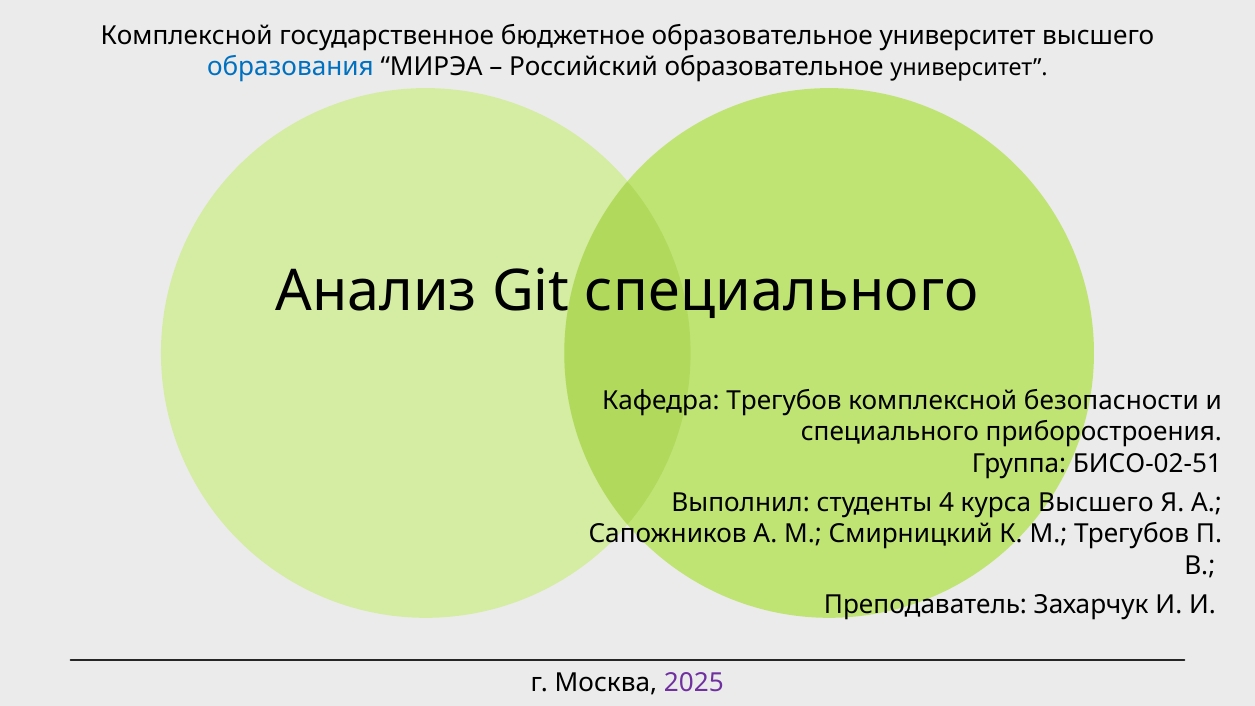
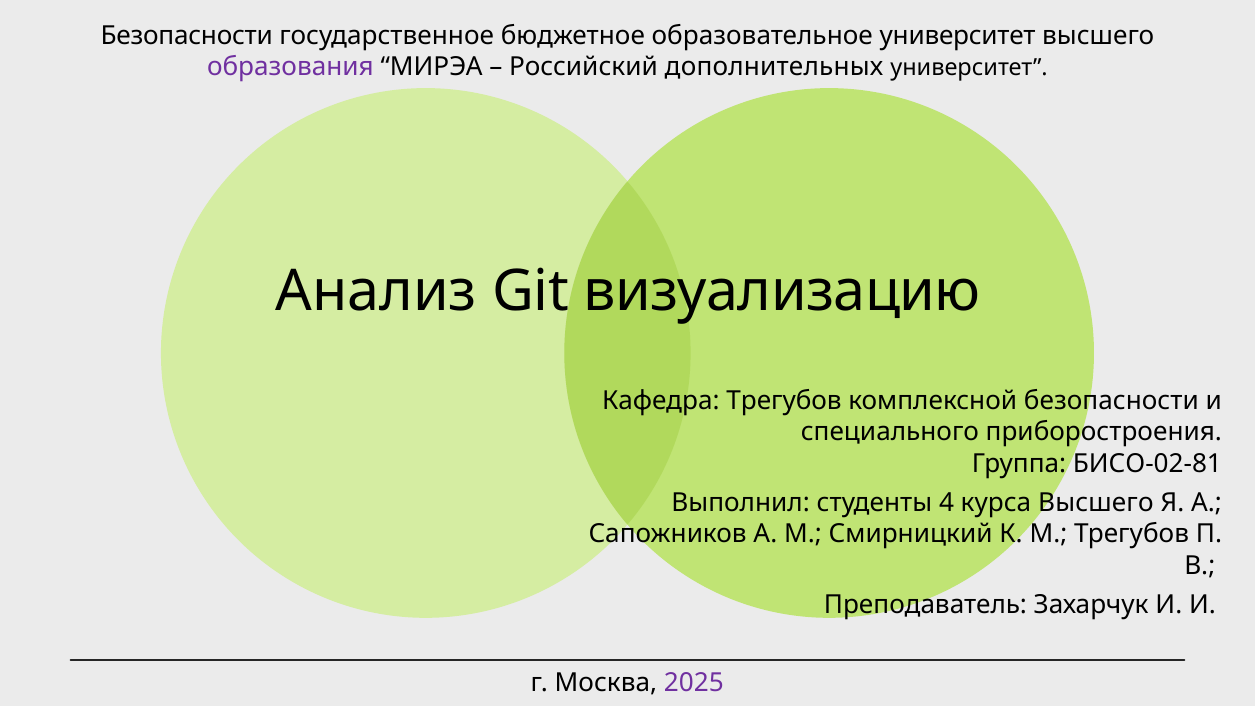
Комплексной at (187, 36): Комплексной -> Безопасности
образования colour: blue -> purple
Российский образовательное: образовательное -> дополнительных
Git специального: специального -> визуализацию
БИСО-02-51: БИСО-02-51 -> БИСО-02-81
